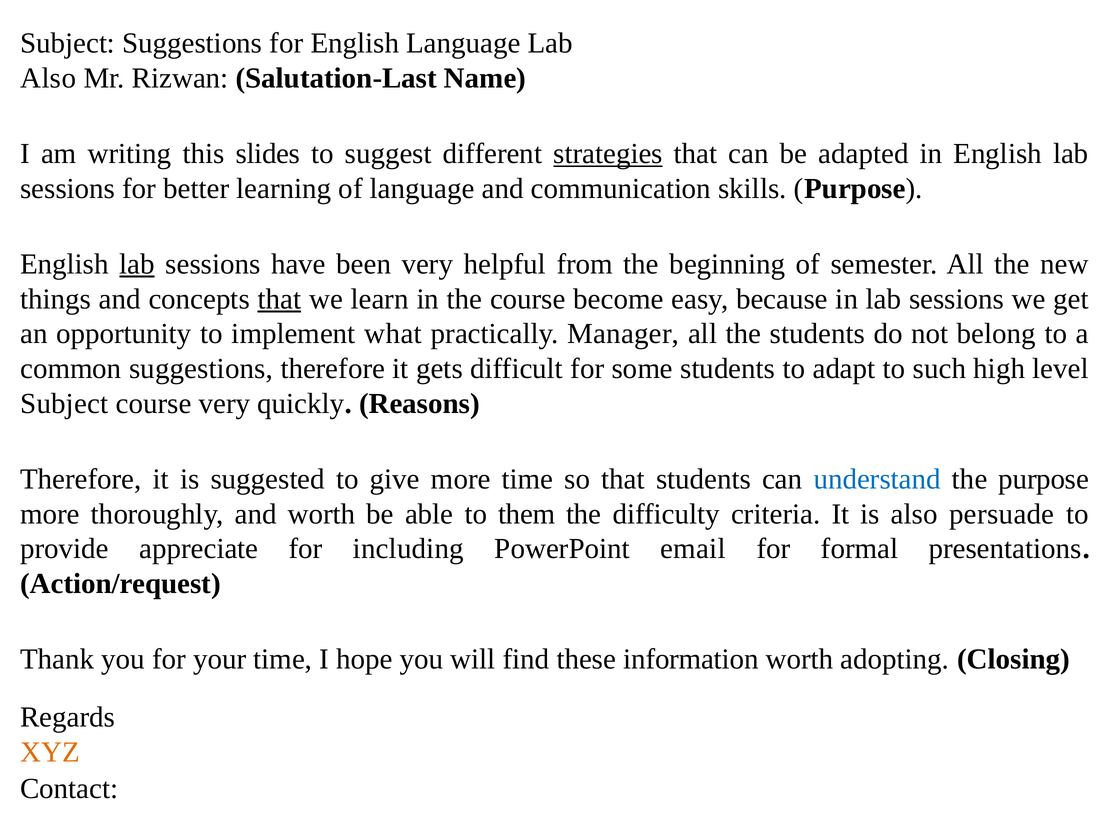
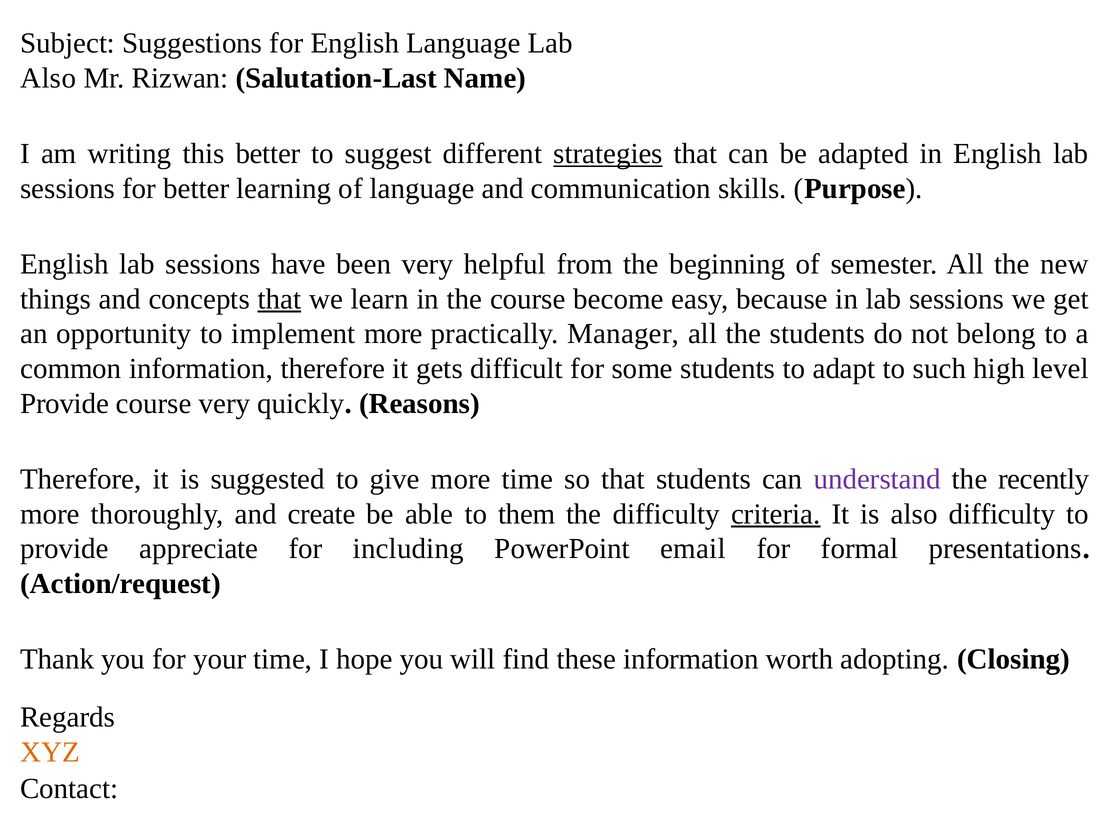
this slides: slides -> better
lab at (137, 264) underline: present -> none
implement what: what -> more
common suggestions: suggestions -> information
Subject at (64, 403): Subject -> Provide
understand colour: blue -> purple
the purpose: purpose -> recently
and worth: worth -> create
criteria underline: none -> present
also persuade: persuade -> difficulty
